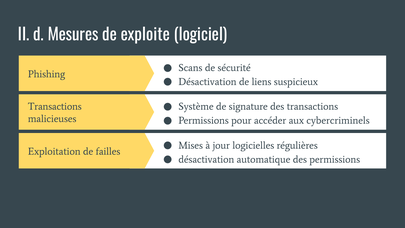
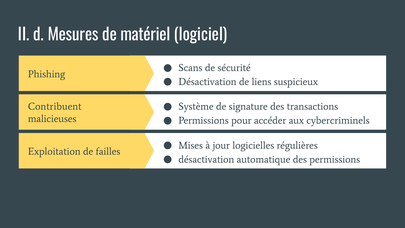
exploite: exploite -> matériel
Transactions at (55, 107): Transactions -> Contribuent
